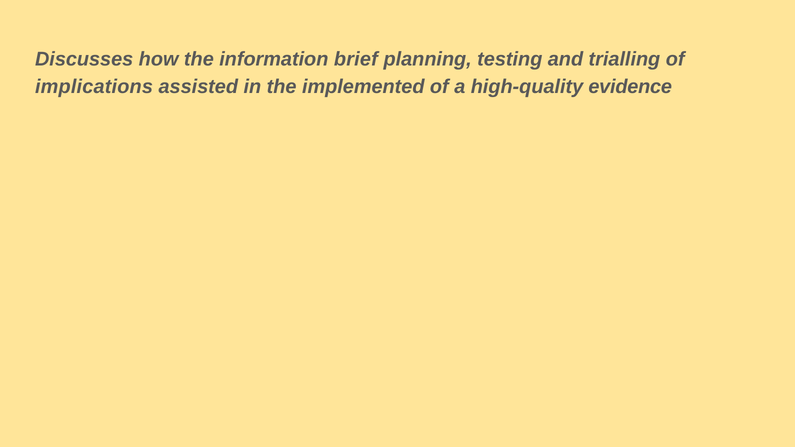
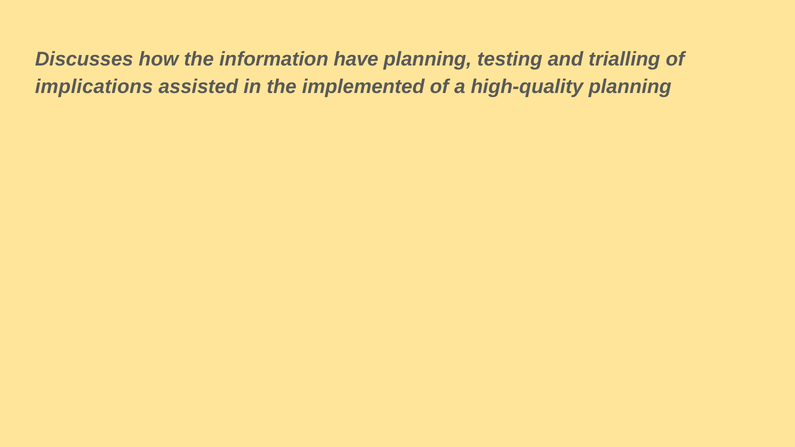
brief: brief -> have
high-quality evidence: evidence -> planning
